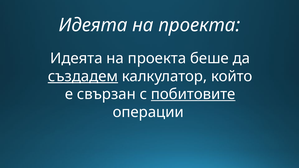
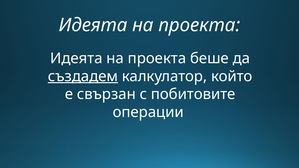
побитовите underline: present -> none
